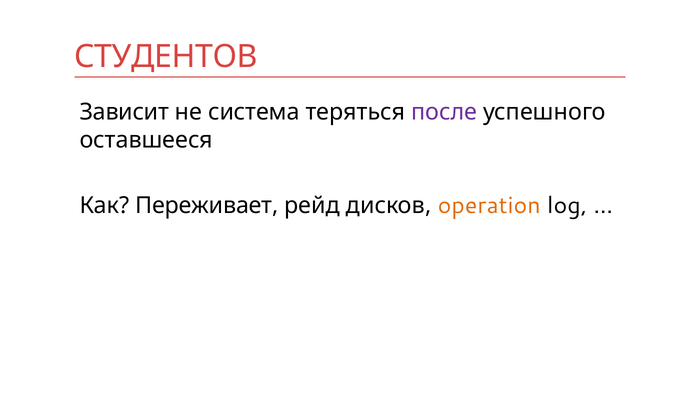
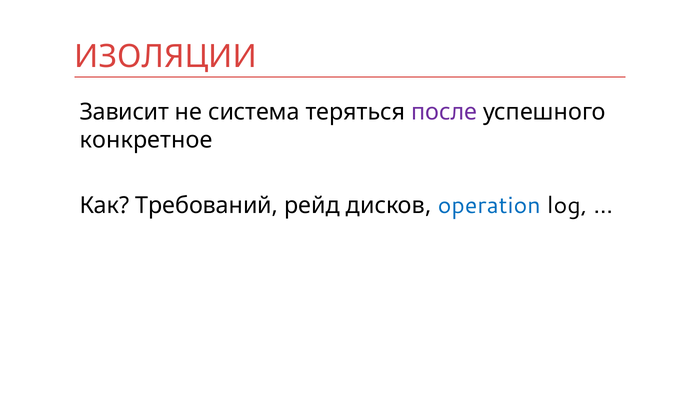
СТУДЕНТОВ: СТУДЕНТОВ -> ИЗОЛЯЦИИ
оставшееся: оставшееся -> конкретное
Переживает: Переживает -> Требований
operation colour: orange -> blue
